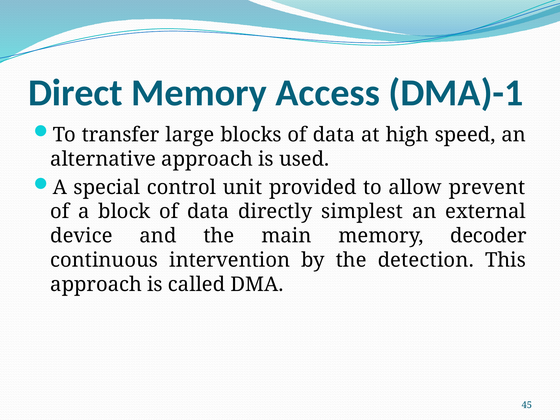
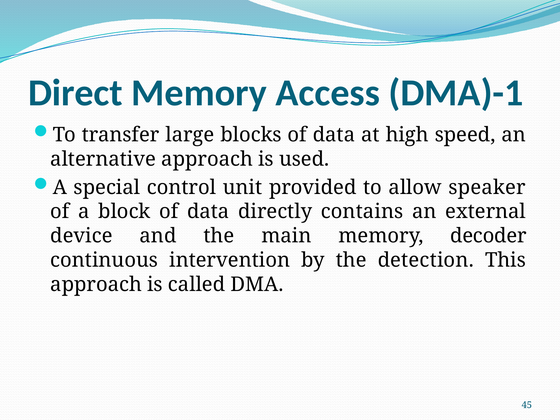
prevent: prevent -> speaker
simplest: simplest -> contains
